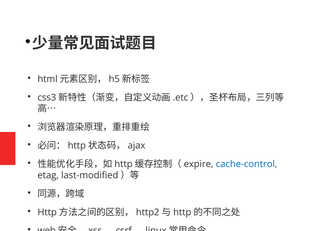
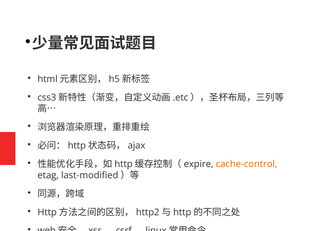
cache-control colour: blue -> orange
